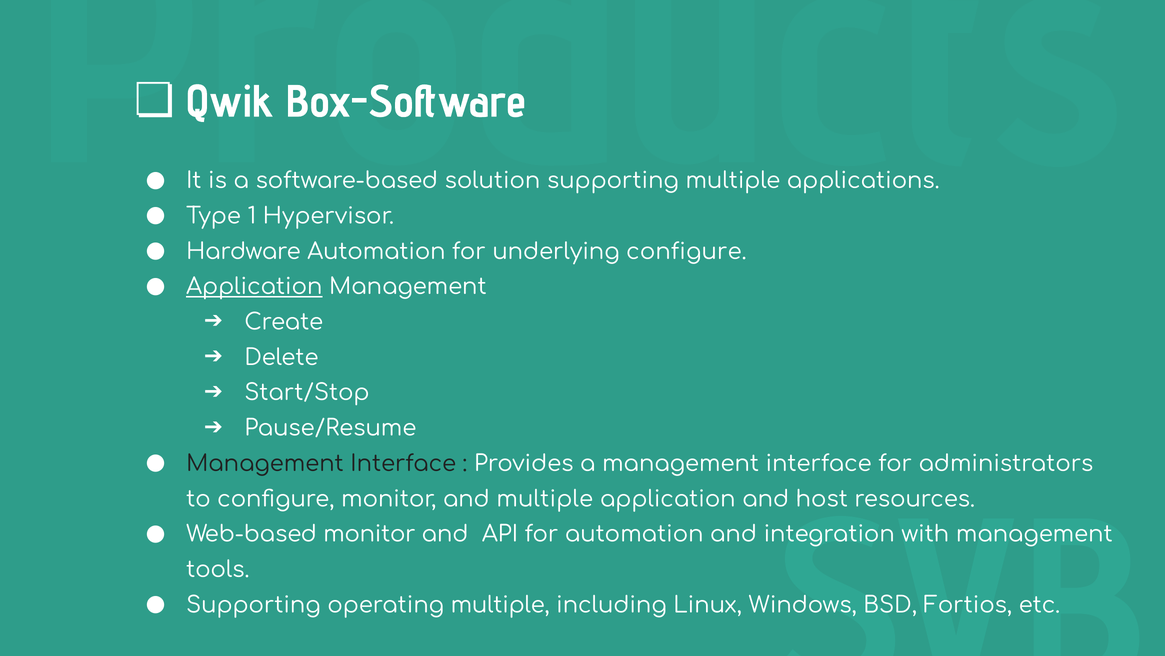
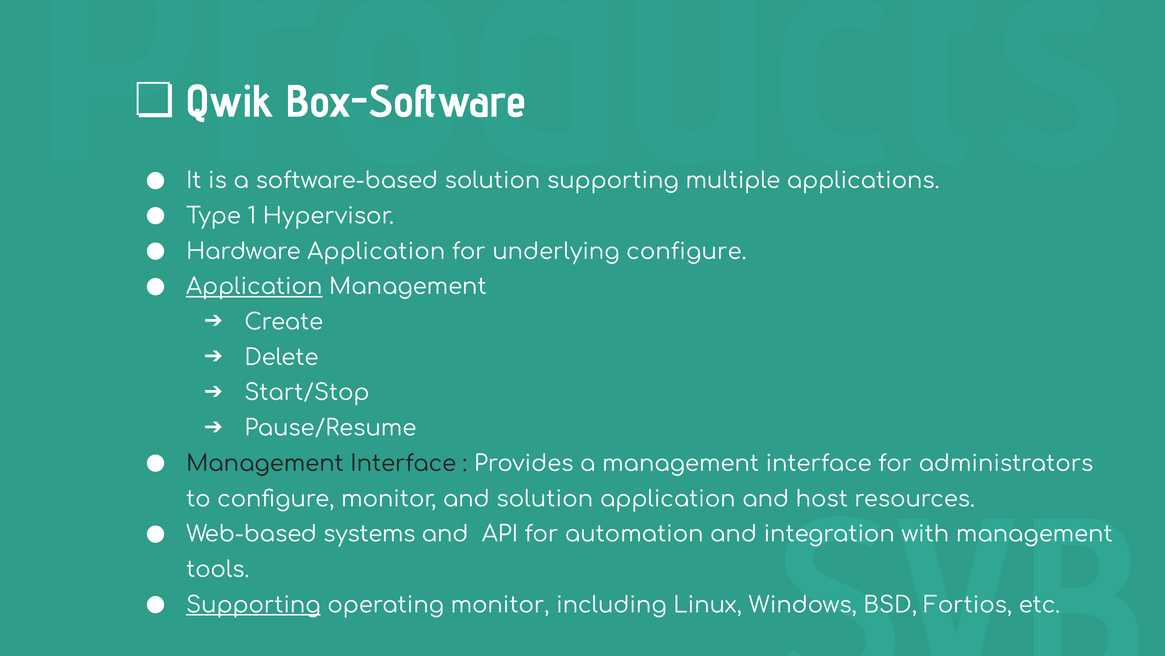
Hardware Automation: Automation -> Application
and multiple: multiple -> solution
Web-based monitor: monitor -> systems
Supporting at (253, 605) underline: none -> present
operating multiple: multiple -> monitor
